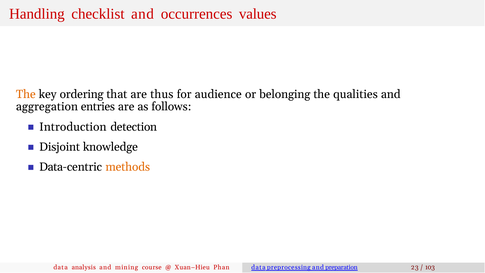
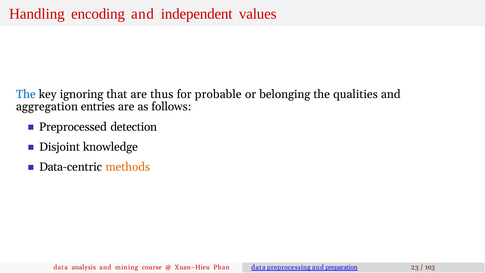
checklist: checklist -> encoding
occurrences: occurrences -> independent
The at (26, 94) colour: orange -> blue
ordering: ordering -> ignoring
audience: audience -> probable
Introduction: Introduction -> Preprocessed
